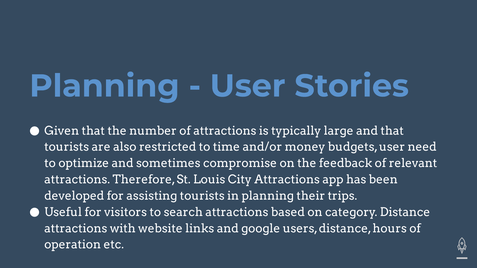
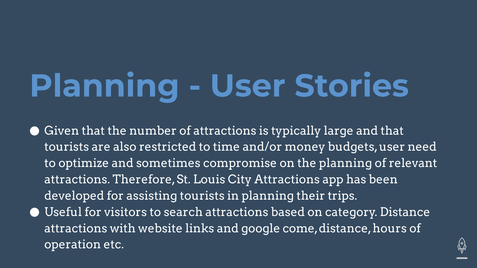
the feedback: feedback -> planning
users: users -> come
